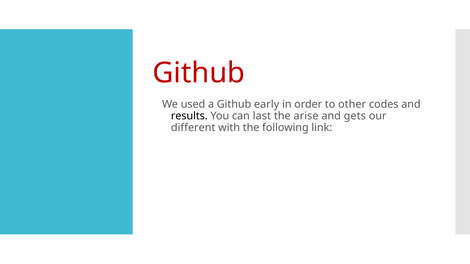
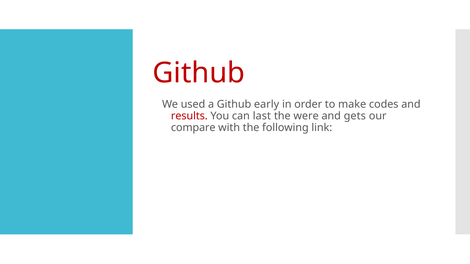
other: other -> make
results colour: black -> red
arise: arise -> were
different: different -> compare
